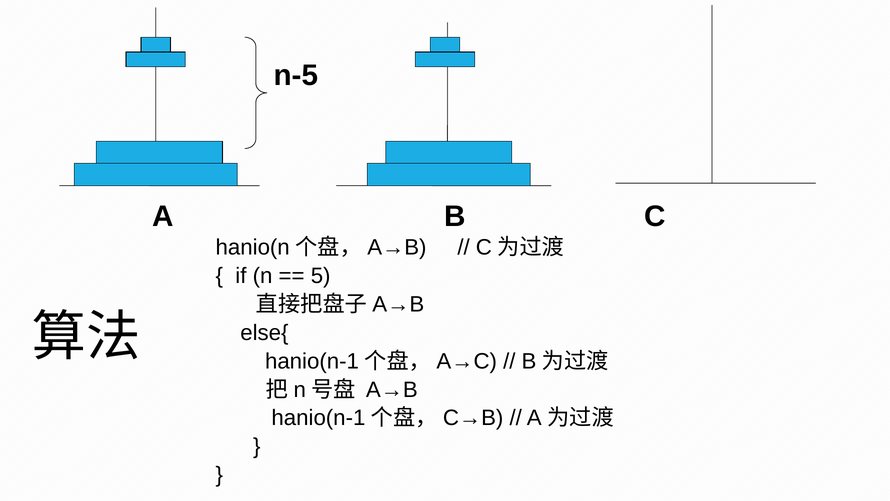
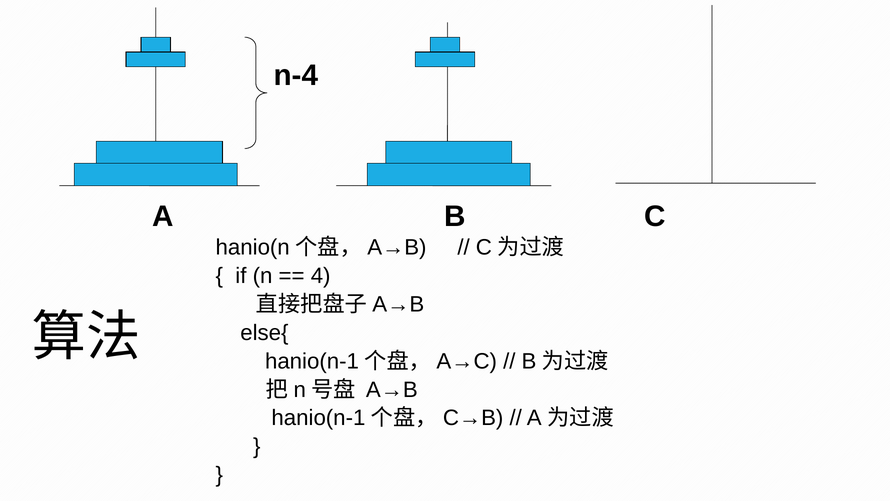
n-5: n-5 -> n-4
5: 5 -> 4
